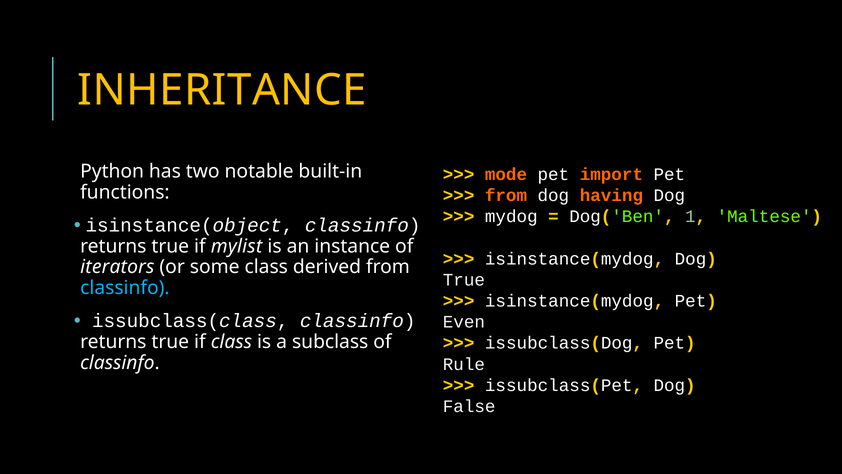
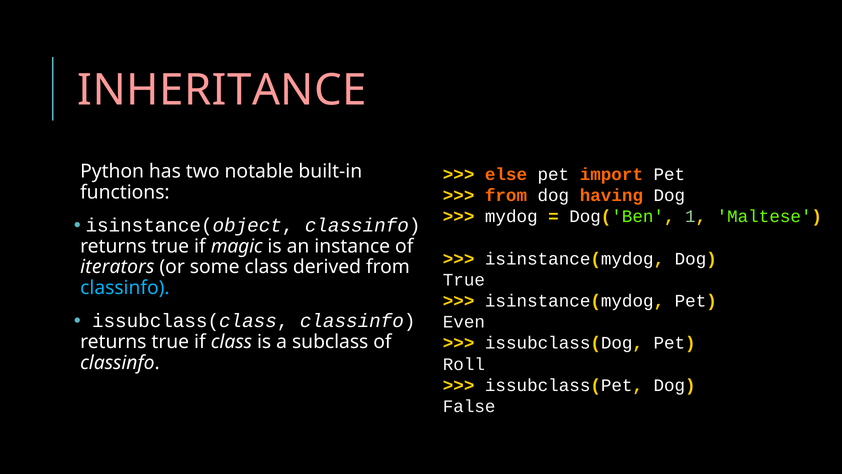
INHERITANCE colour: yellow -> pink
mode: mode -> else
mylist: mylist -> magic
Rule: Rule -> Roll
